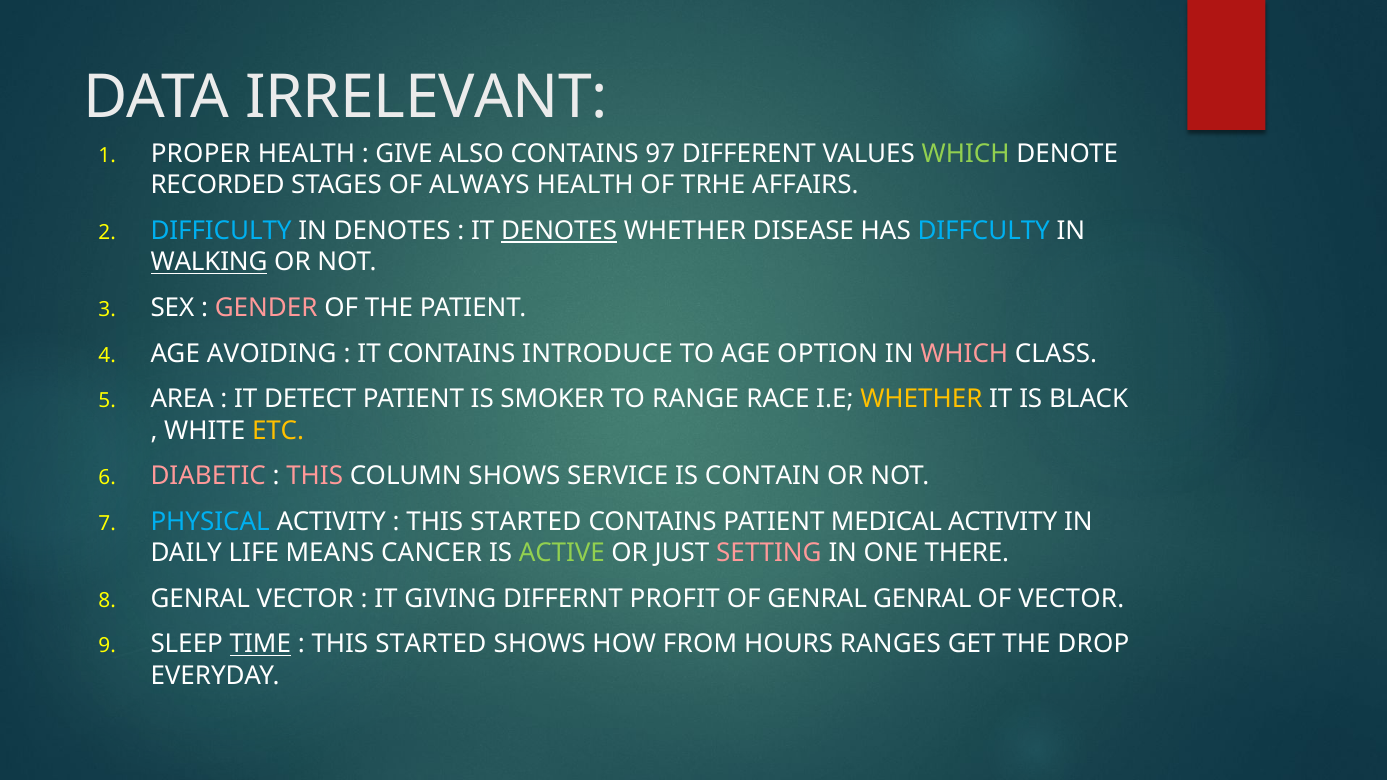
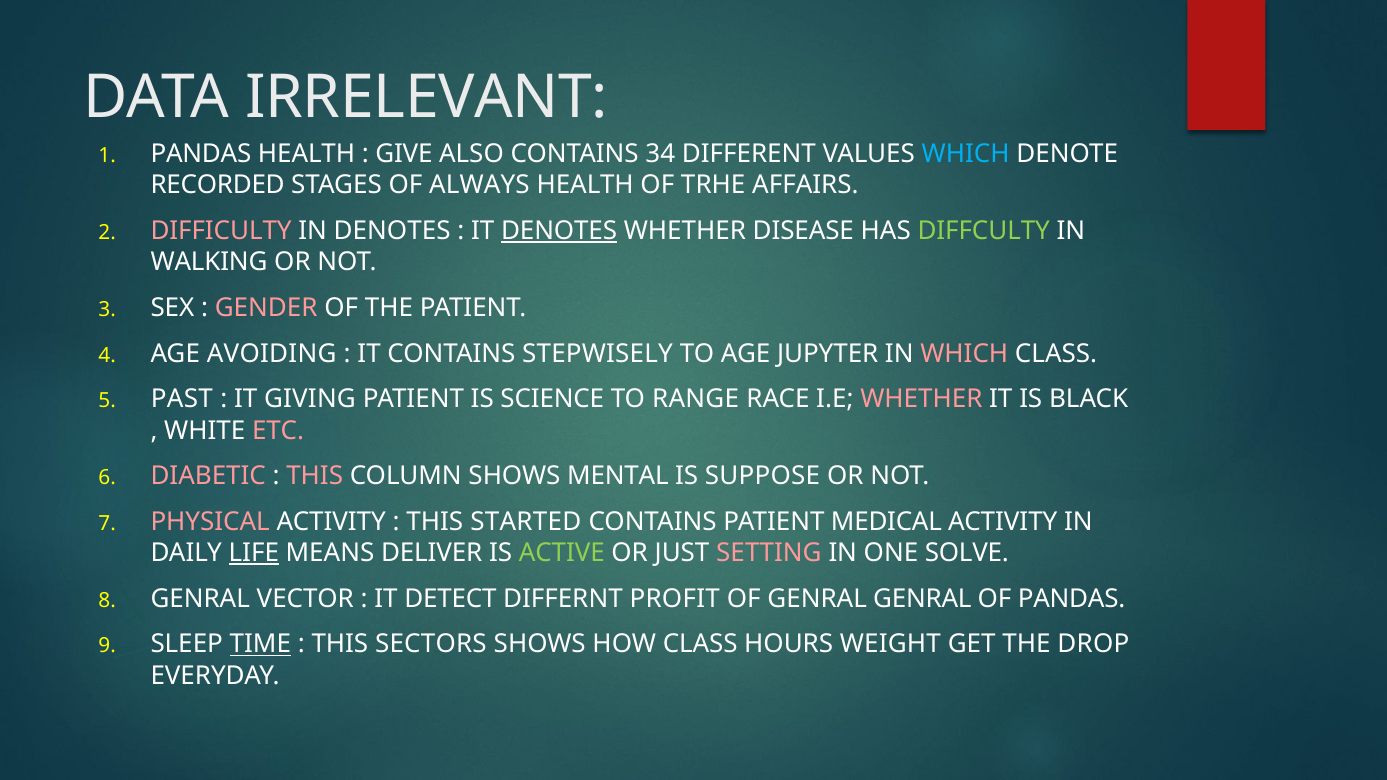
PROPER at (201, 154): PROPER -> PANDAS
97: 97 -> 34
WHICH at (966, 154) colour: light green -> light blue
DIFFICULTY colour: light blue -> pink
DIFFCULTY colour: light blue -> light green
WALKING underline: present -> none
INTRODUCE: INTRODUCE -> STEPWISELY
OPTION: OPTION -> JUPYTER
AREA: AREA -> PAST
DETECT: DETECT -> GIVING
SMOKER: SMOKER -> SCIENCE
WHETHER at (921, 399) colour: yellow -> pink
ETC colour: yellow -> pink
SERVICE: SERVICE -> MENTAL
CONTAIN: CONTAIN -> SUPPOSE
PHYSICAL colour: light blue -> pink
LIFE underline: none -> present
CANCER: CANCER -> DELIVER
THERE: THERE -> SOLVE
GIVING: GIVING -> DETECT
OF VECTOR: VECTOR -> PANDAS
STARTED at (431, 644): STARTED -> SECTORS
HOW FROM: FROM -> CLASS
RANGES: RANGES -> WEIGHT
